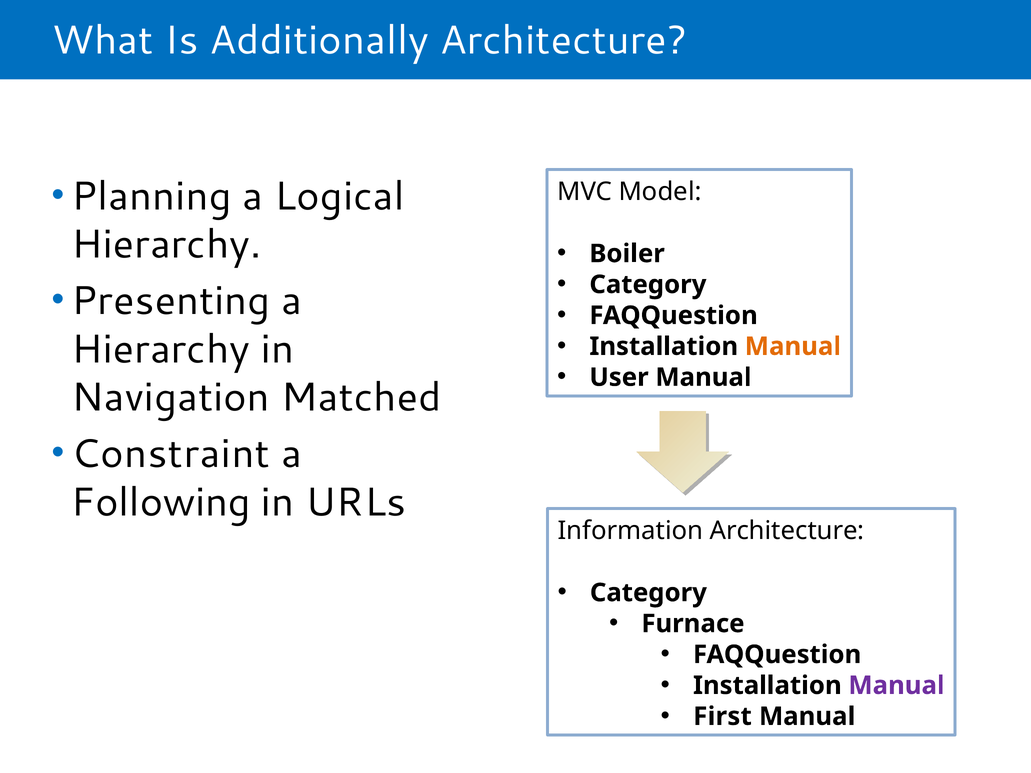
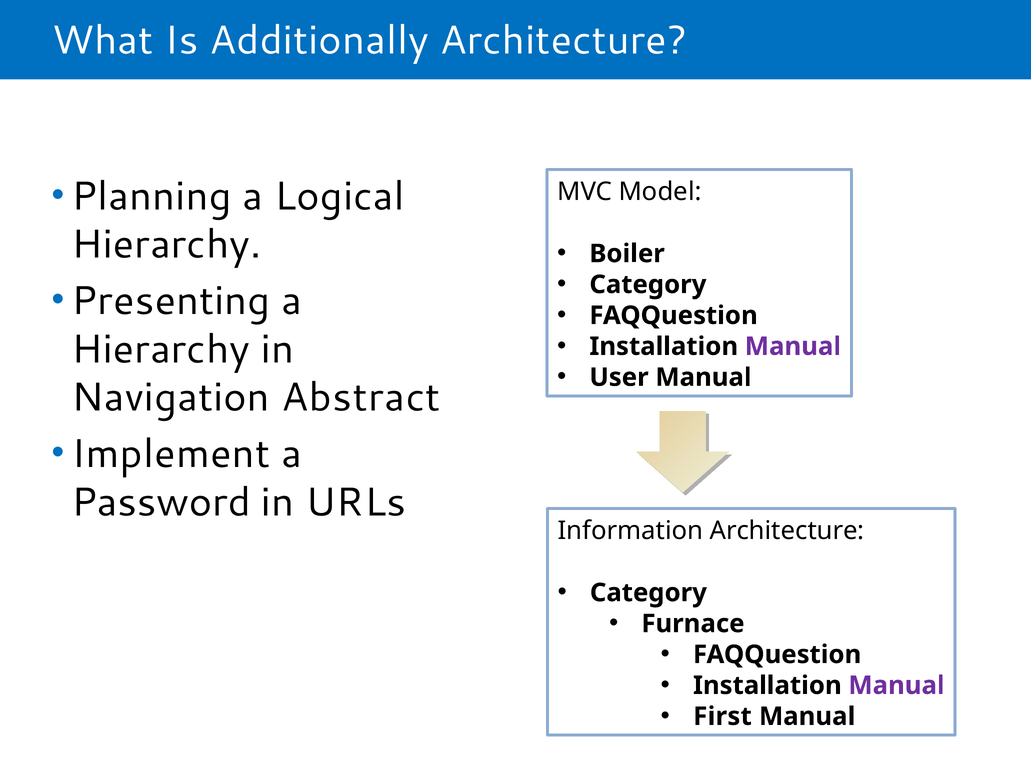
Manual at (793, 347) colour: orange -> purple
Matched: Matched -> Abstract
Constraint: Constraint -> Implement
Following: Following -> Password
